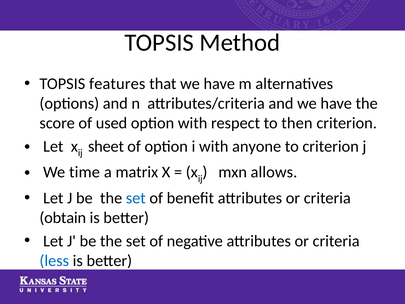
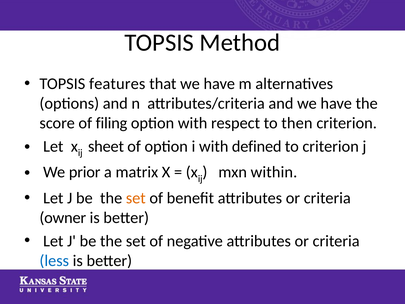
used: used -> filing
anyone: anyone -> defined
time: time -> prior
allows: allows -> within
set at (136, 198) colour: blue -> orange
obtain: obtain -> owner
